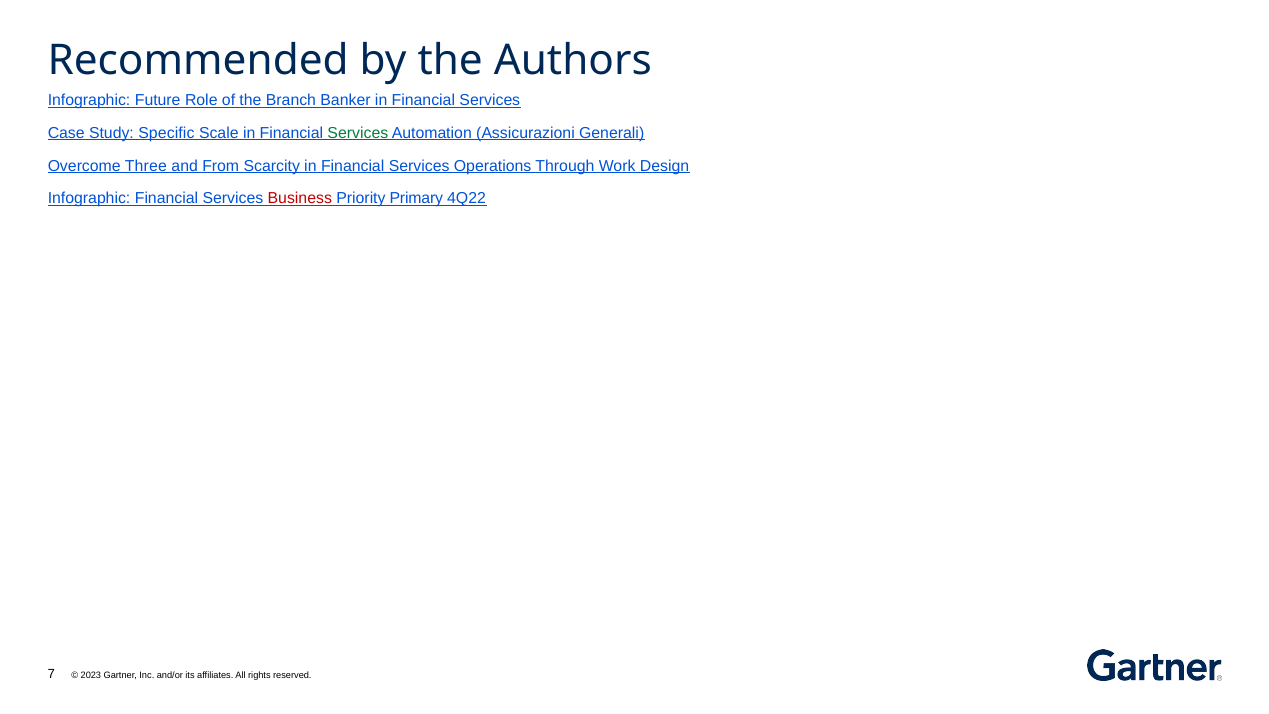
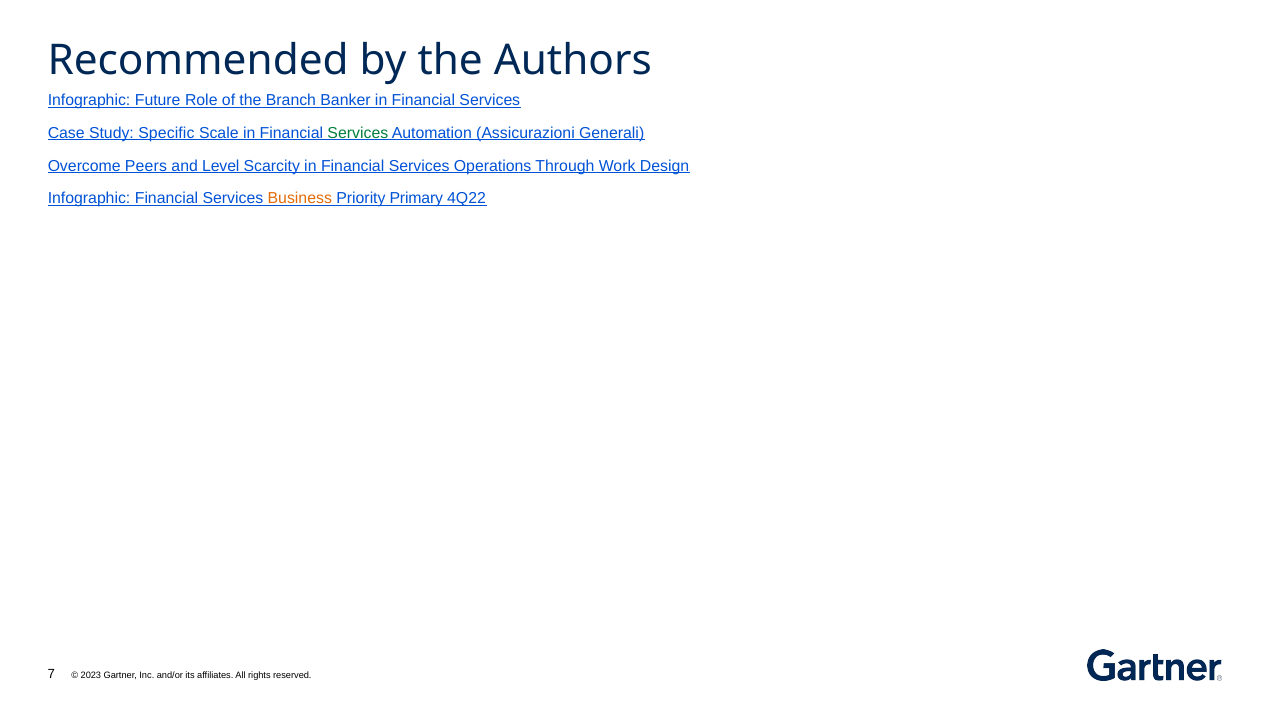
Three: Three -> Peers
From: From -> Level
Business colour: red -> orange
